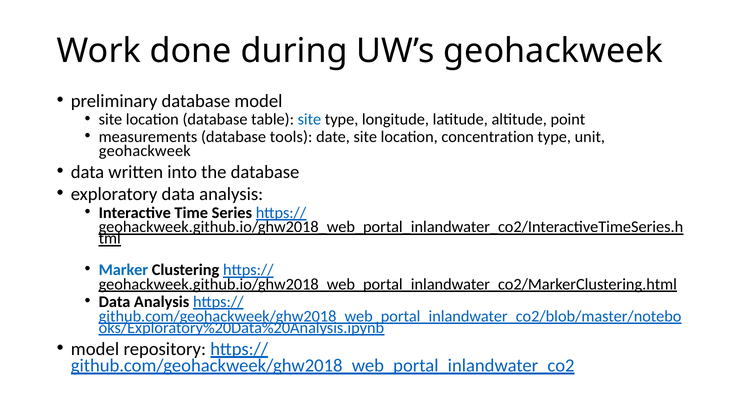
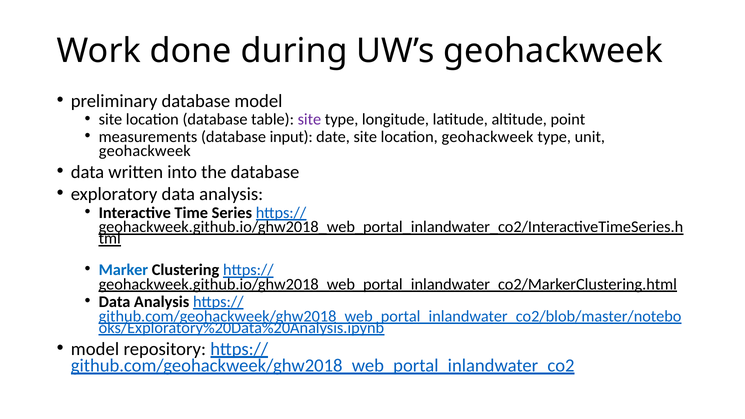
site at (309, 120) colour: blue -> purple
tools: tools -> input
location concentration: concentration -> geohackweek
